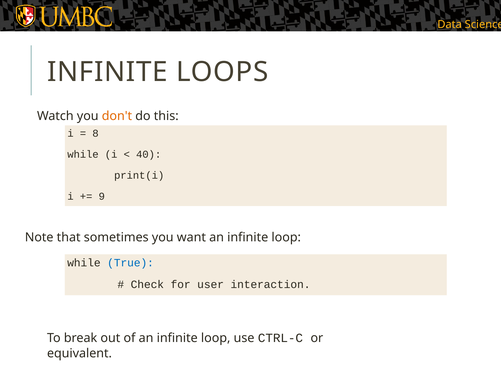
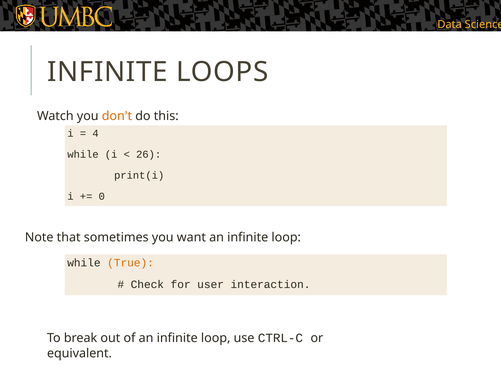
8: 8 -> 4
40: 40 -> 26
9: 9 -> 0
True colour: blue -> orange
